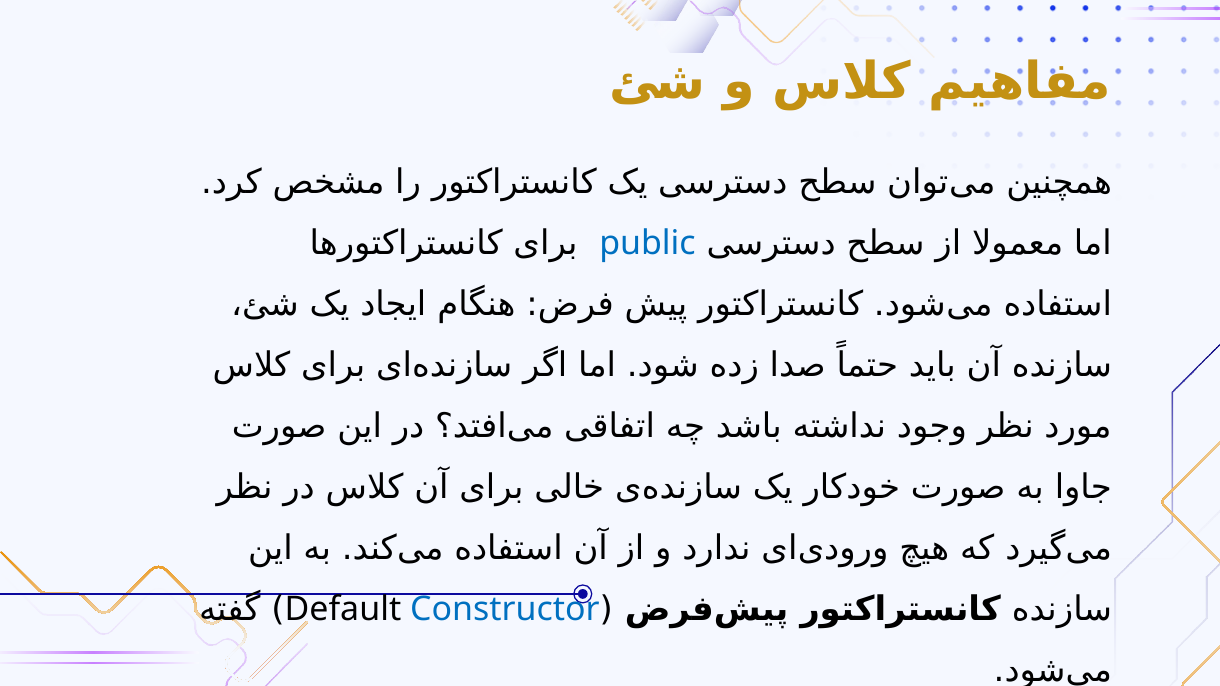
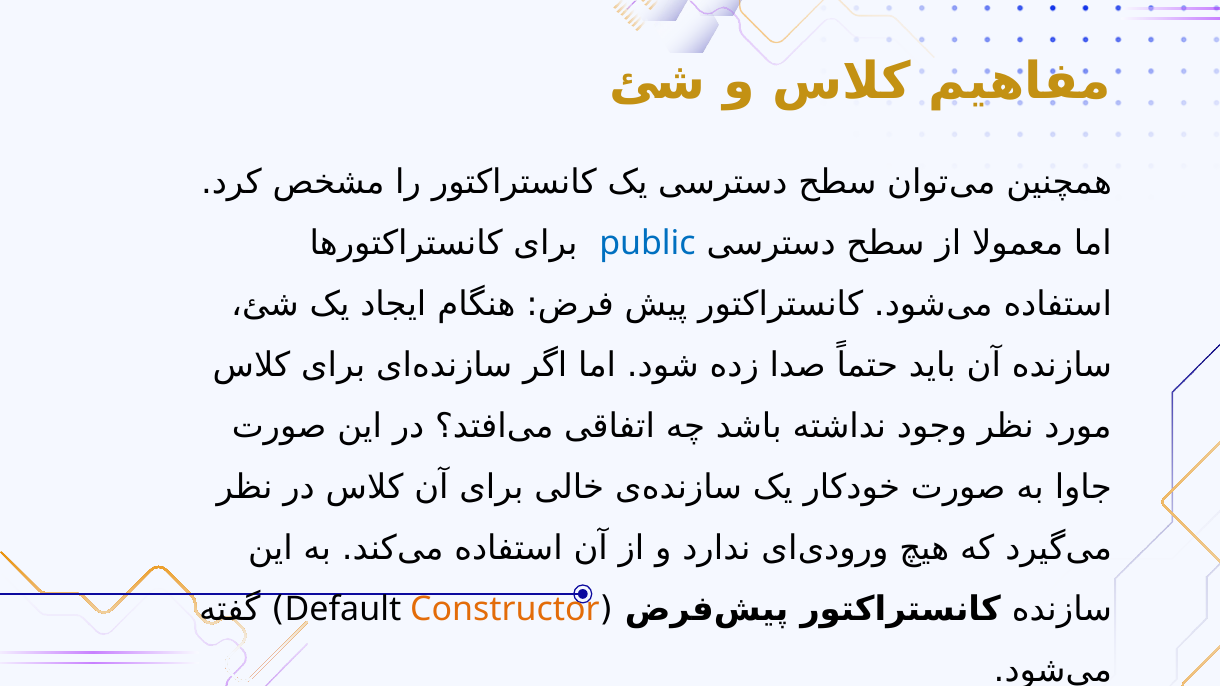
Constructor colour: blue -> orange
